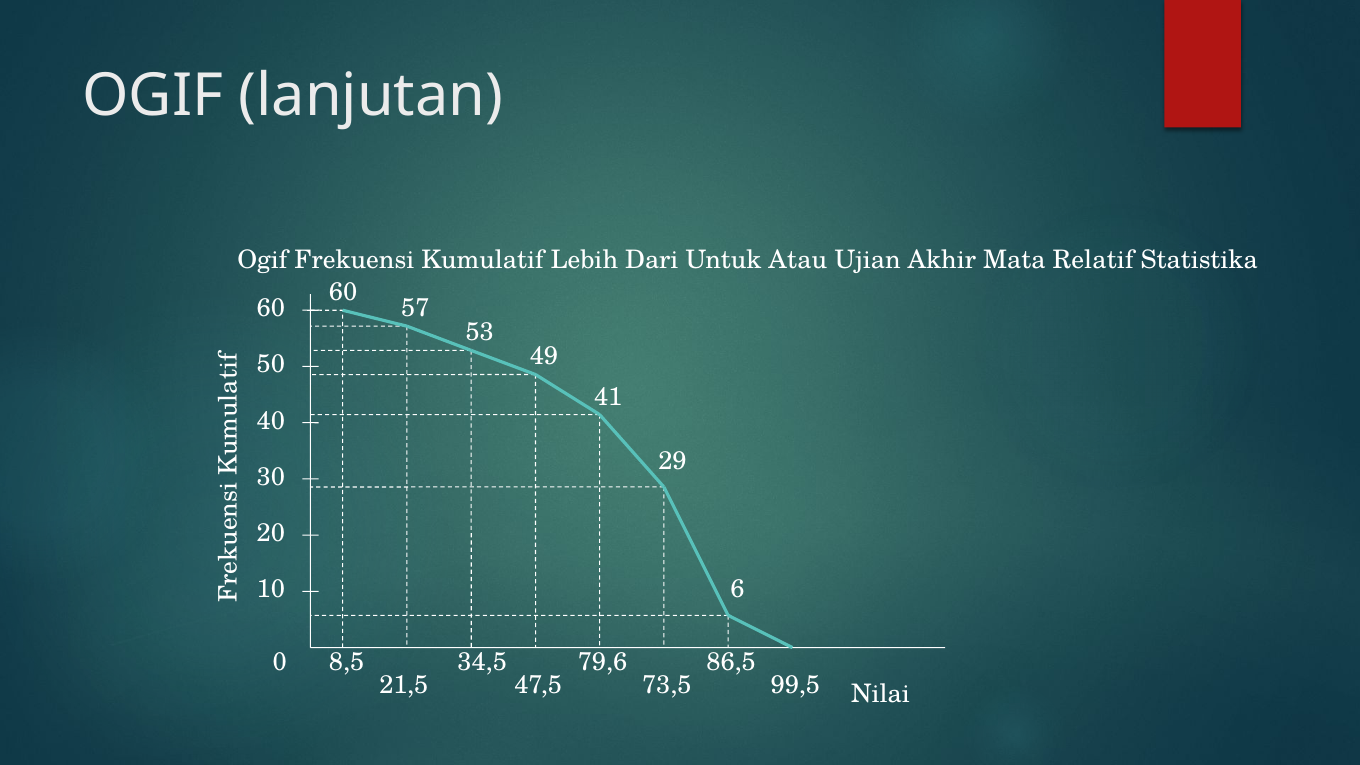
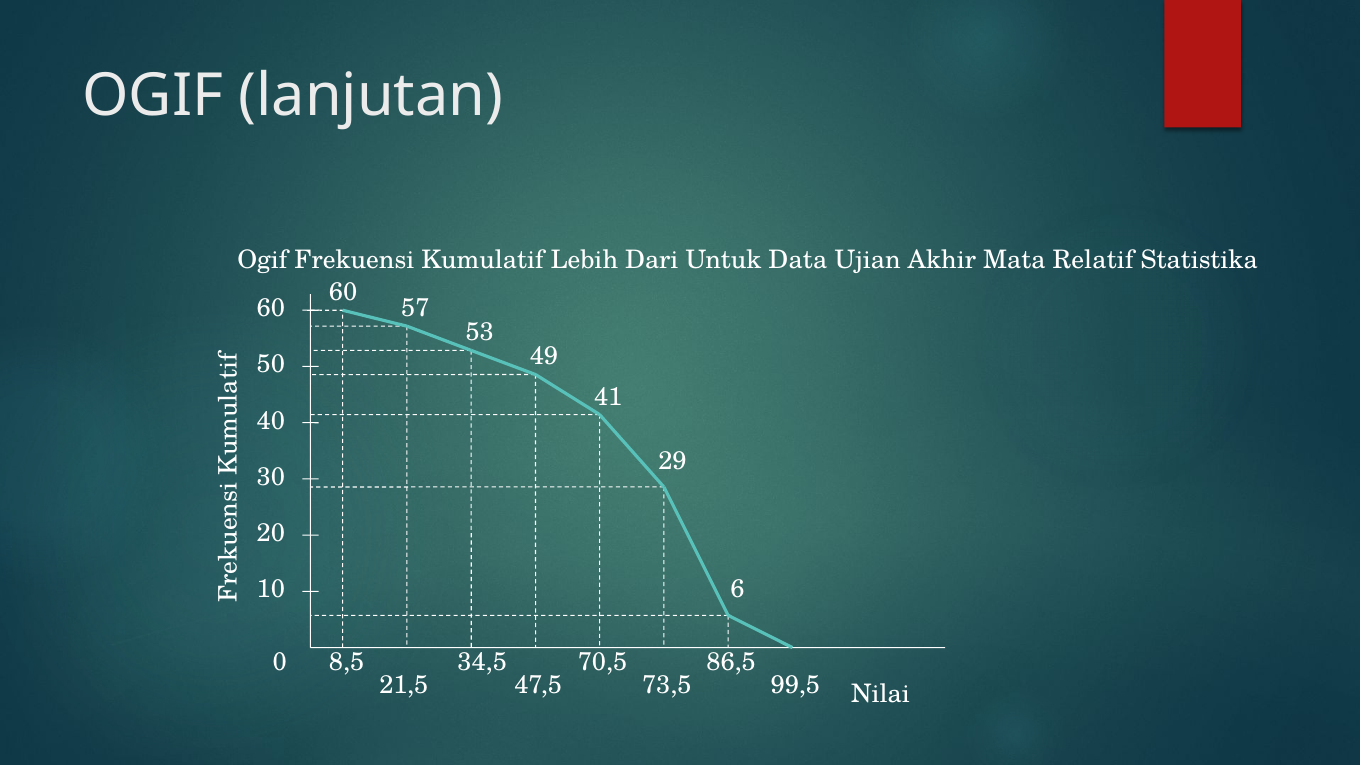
Atau: Atau -> Data
79,6: 79,6 -> 70,5
